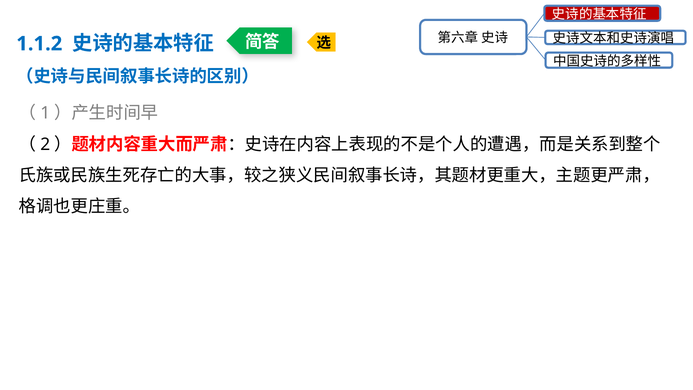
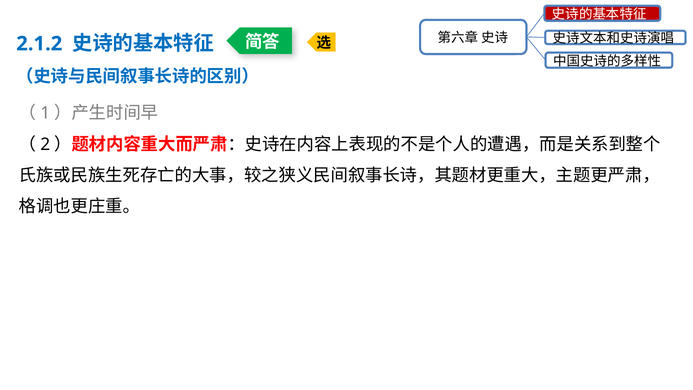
1.1.2: 1.1.2 -> 2.1.2
